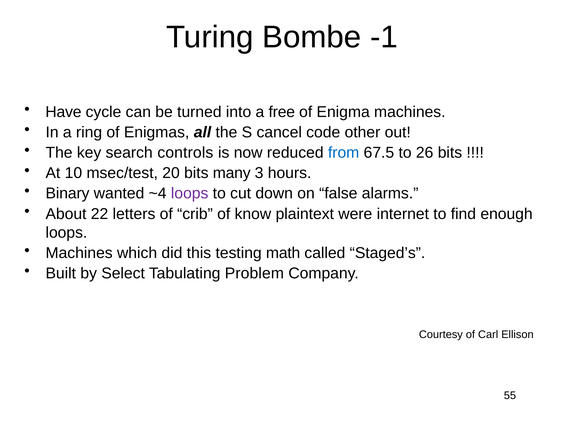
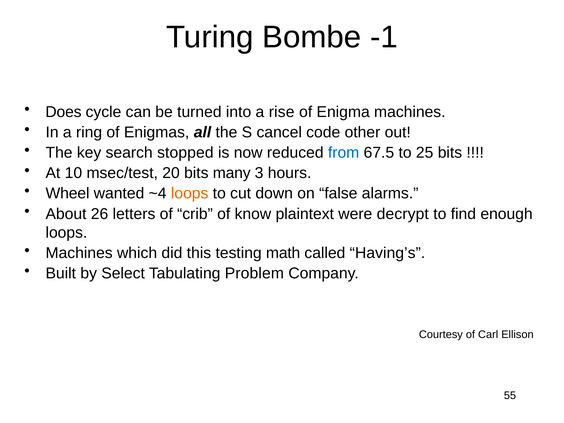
Have: Have -> Does
free: free -> rise
controls: controls -> stopped
26: 26 -> 25
Binary: Binary -> Wheel
loops at (190, 193) colour: purple -> orange
22: 22 -> 26
internet: internet -> decrypt
Staged’s: Staged’s -> Having’s
